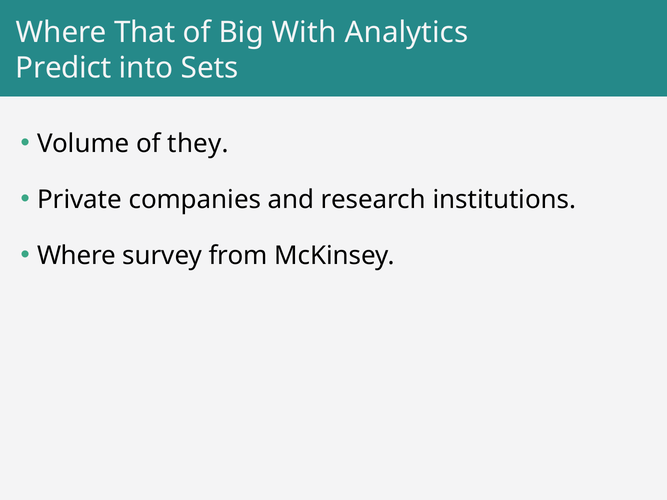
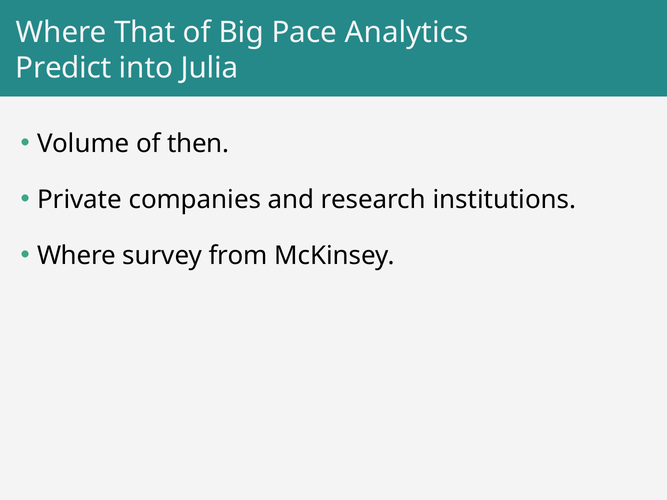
With: With -> Pace
Sets: Sets -> Julia
they: they -> then
